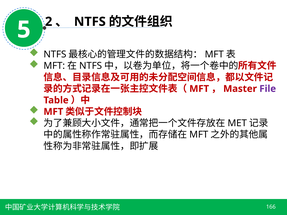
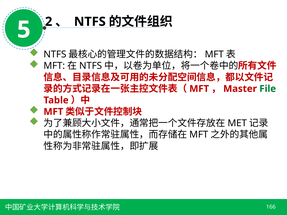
File colour: purple -> green
